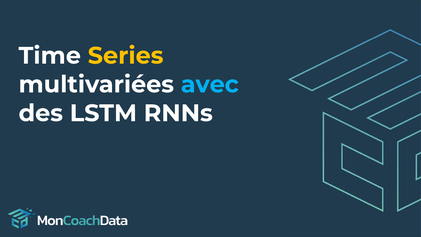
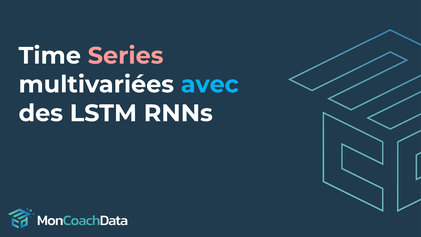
Series colour: yellow -> pink
